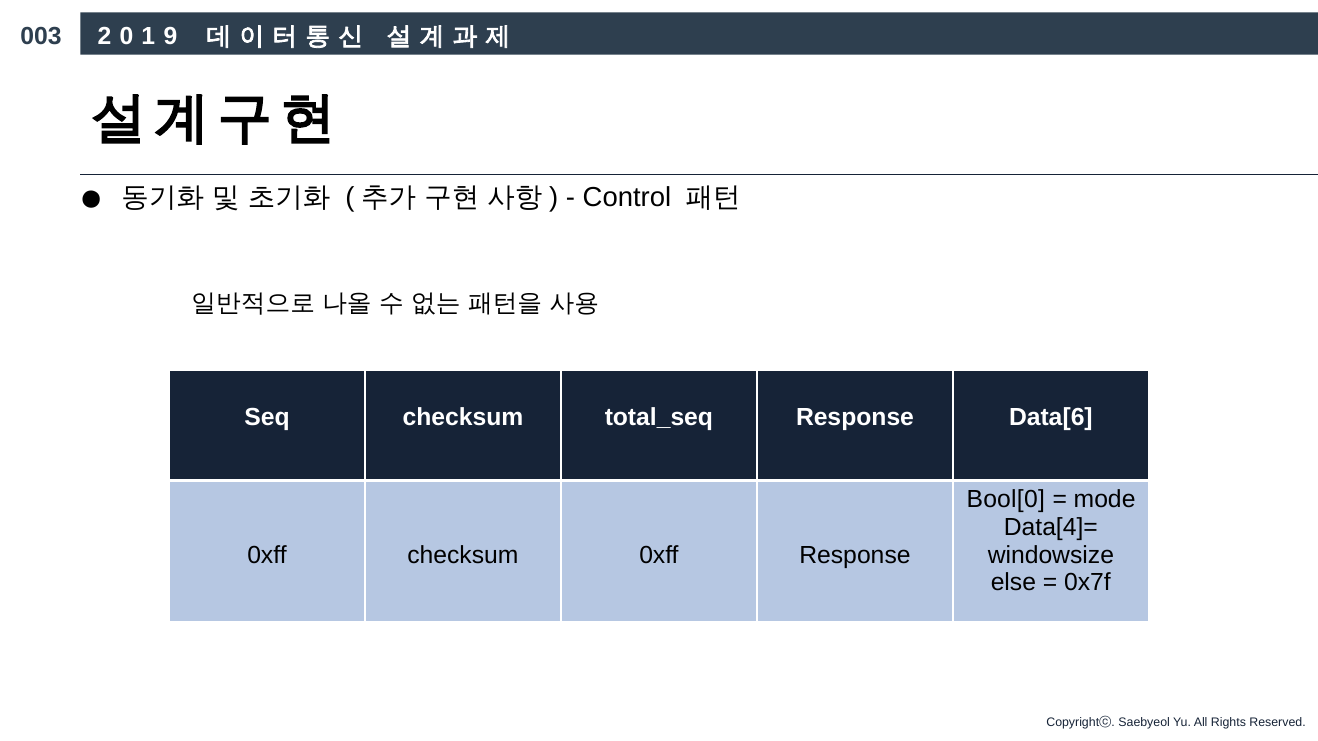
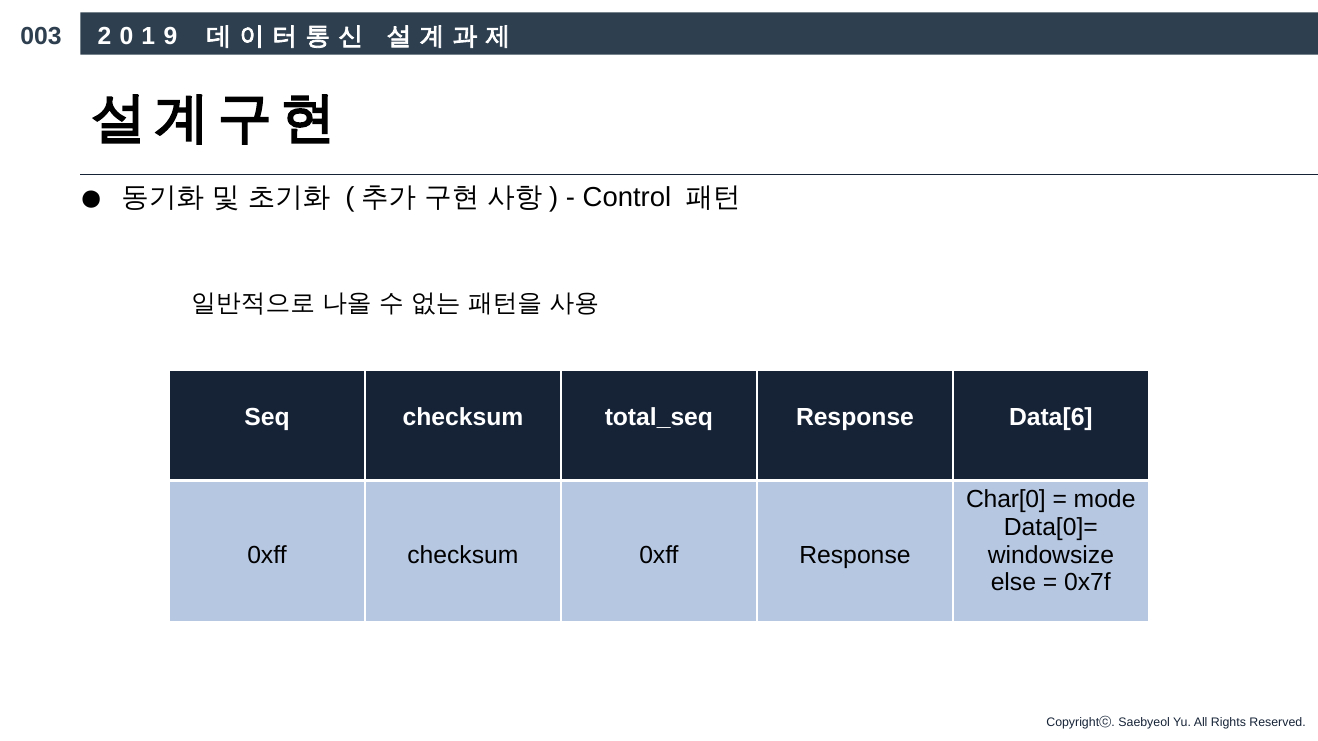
Bool[0: Bool[0 -> Char[0
Data[4]=: Data[4]= -> Data[0]=
